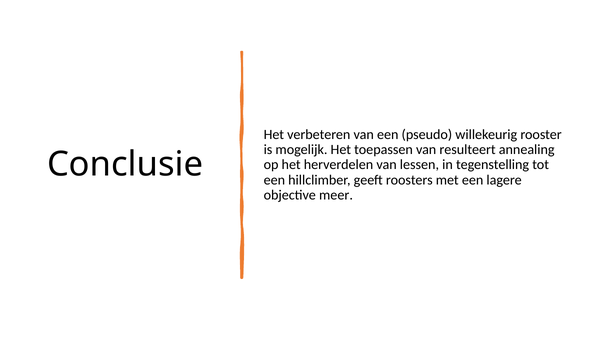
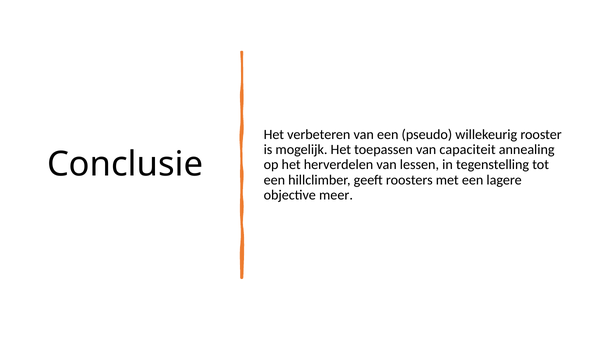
resulteert: resulteert -> capaciteit
